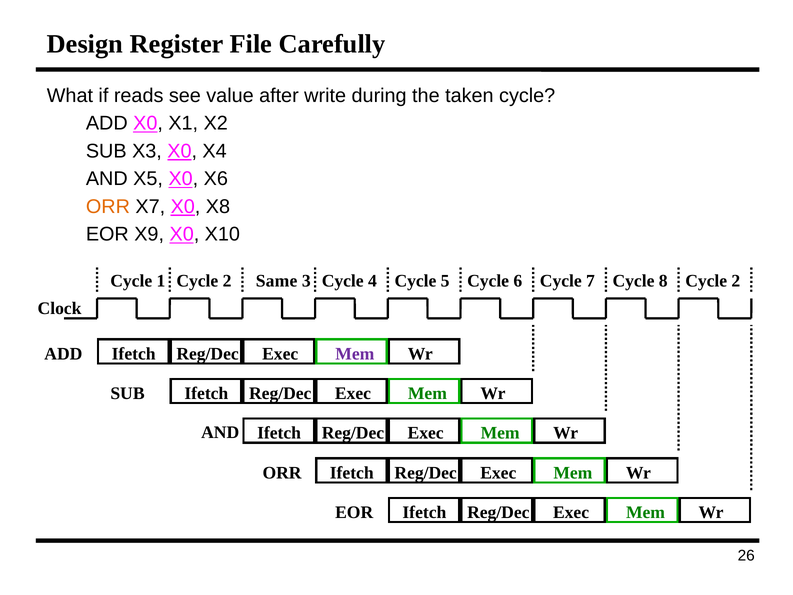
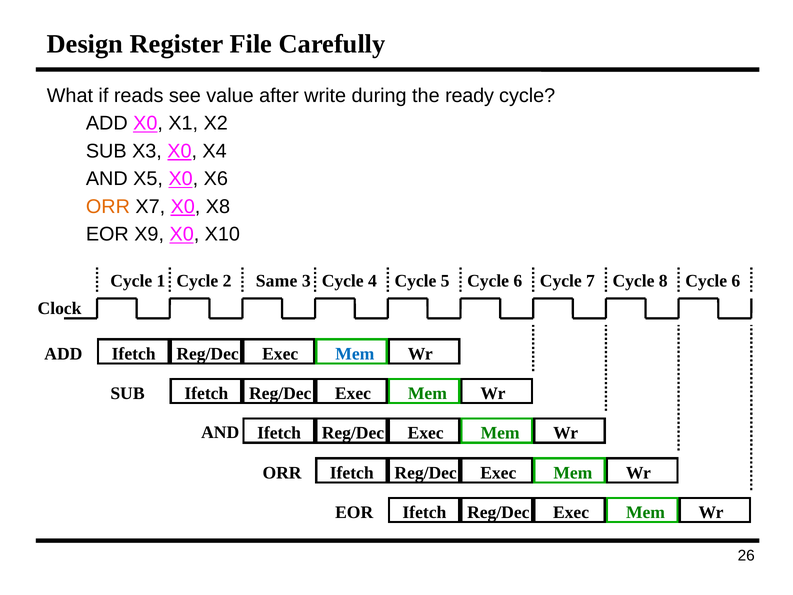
taken: taken -> ready
8 Cycle 2: 2 -> 6
Mem at (355, 354) colour: purple -> blue
